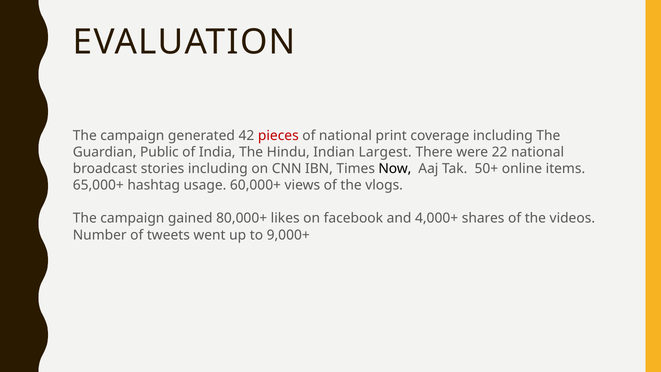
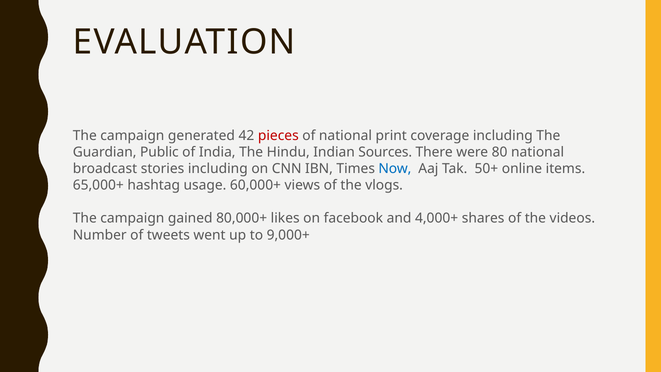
Largest: Largest -> Sources
22: 22 -> 80
Now colour: black -> blue
